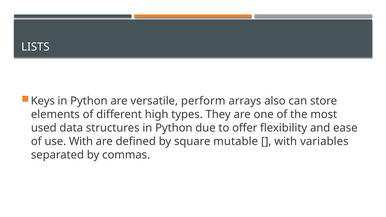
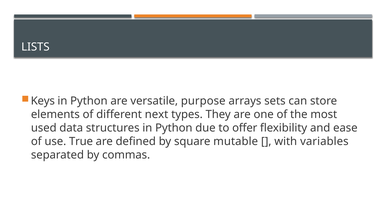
perform: perform -> purpose
also: also -> sets
high: high -> next
use With: With -> True
